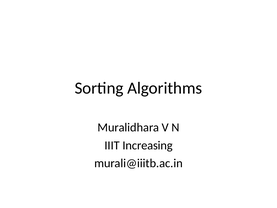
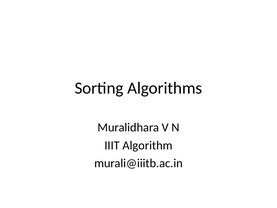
Increasing: Increasing -> Algorithm
